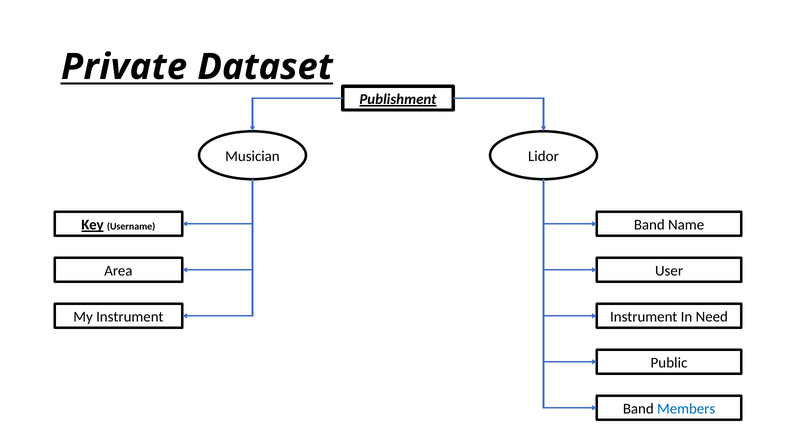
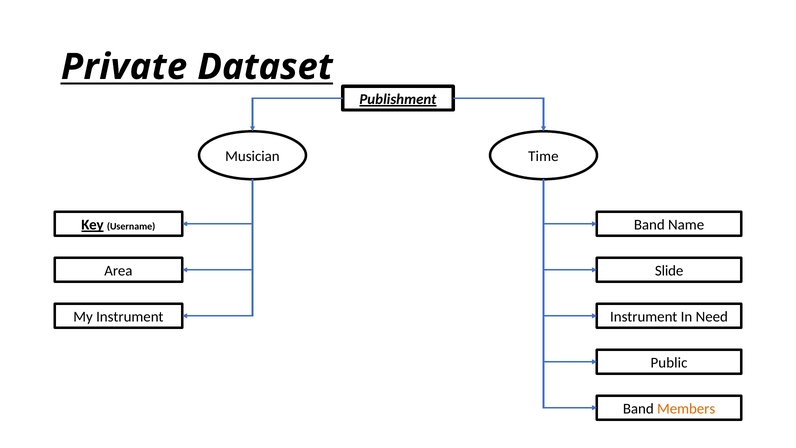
Lidor: Lidor -> Time
User: User -> Slide
Members colour: blue -> orange
